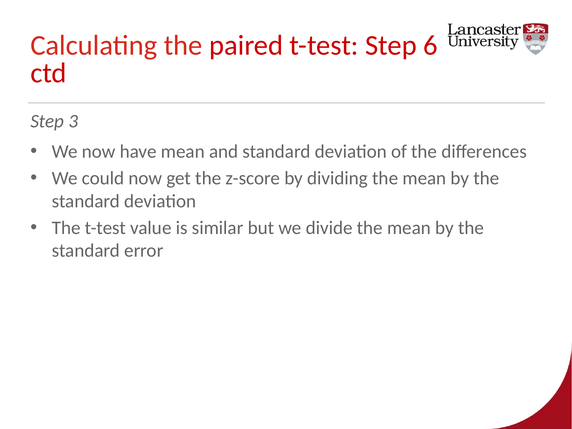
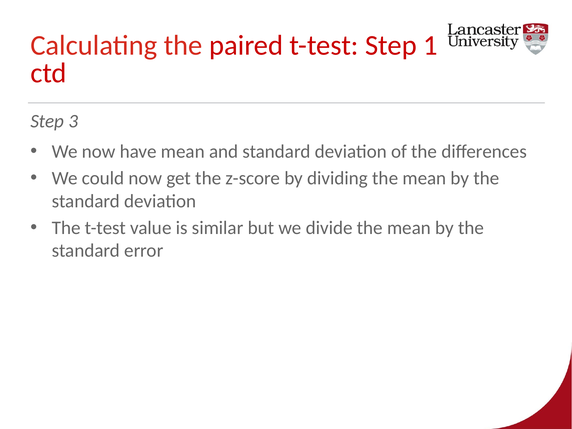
6: 6 -> 1
